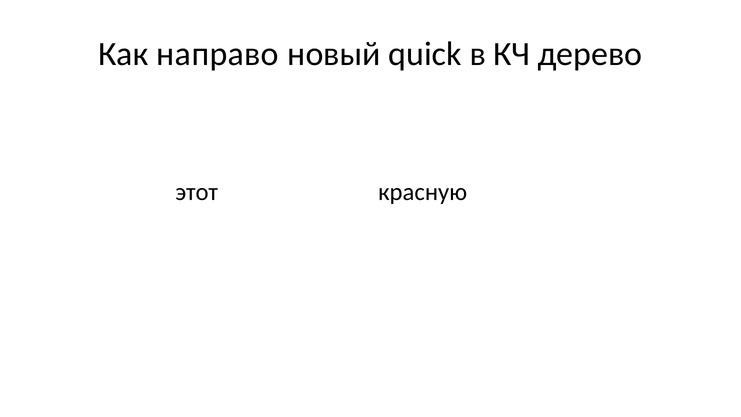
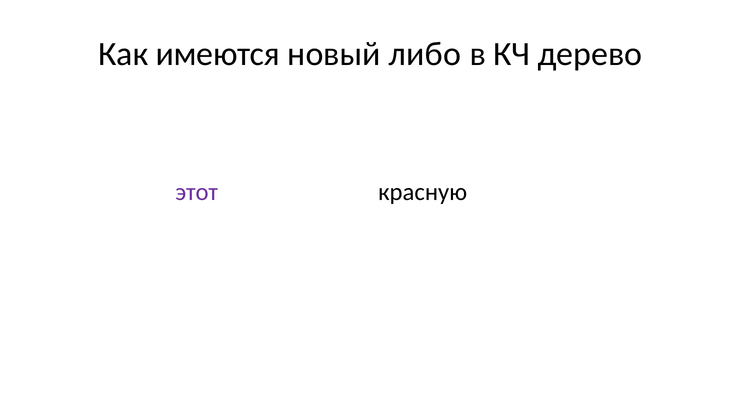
направо: направо -> имеются
quick: quick -> либо
этот colour: black -> purple
